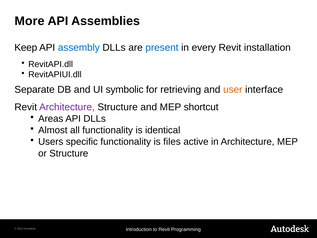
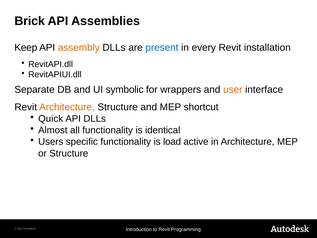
More: More -> Brick
assembly colour: blue -> orange
retrieving: retrieving -> wrappers
Architecture at (67, 107) colour: purple -> orange
Areas: Areas -> Quick
files: files -> load
